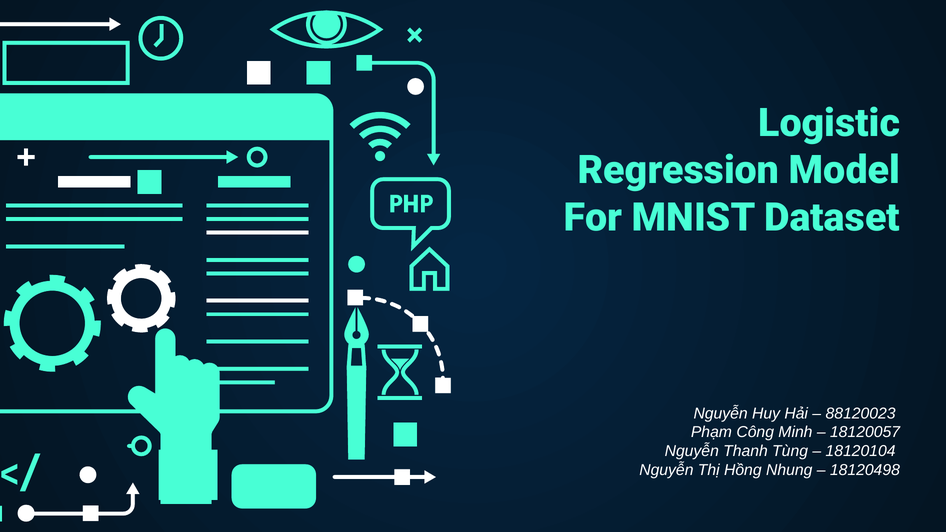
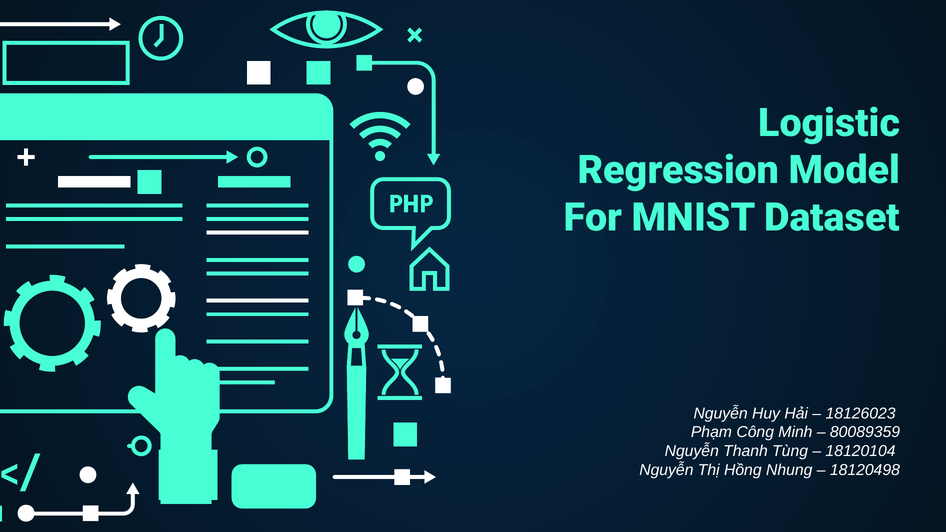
88120023: 88120023 -> 18126023
18120057: 18120057 -> 80089359
